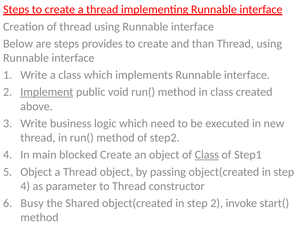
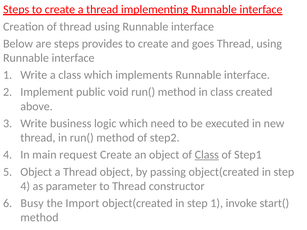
than: than -> goes
Implement underline: present -> none
blocked: blocked -> request
Shared: Shared -> Import
step 2: 2 -> 1
